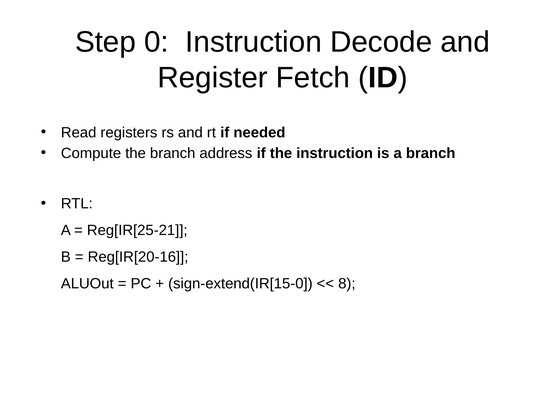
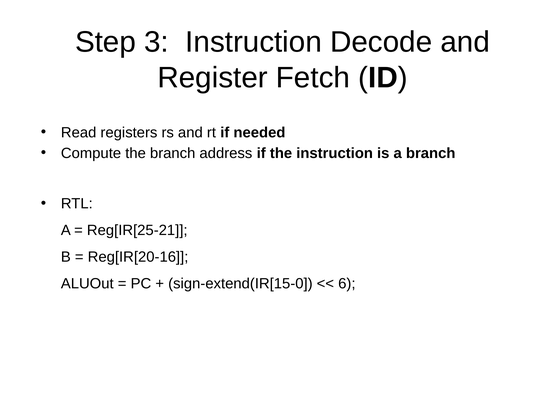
0: 0 -> 3
8: 8 -> 6
